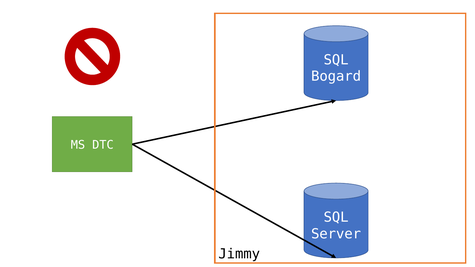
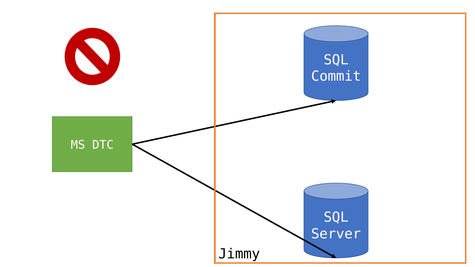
Bogard: Bogard -> Commit
